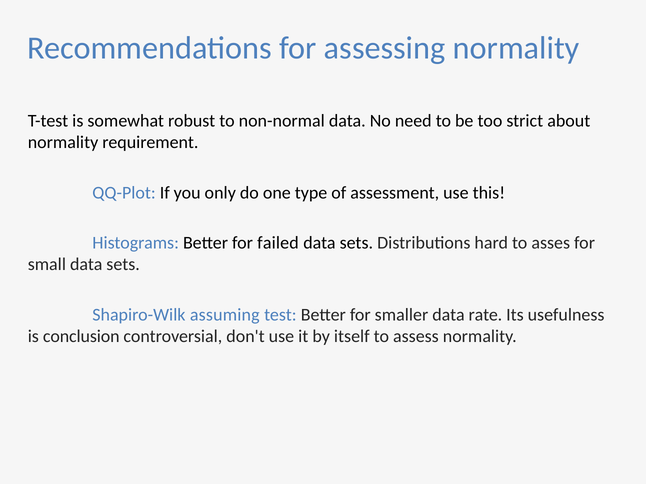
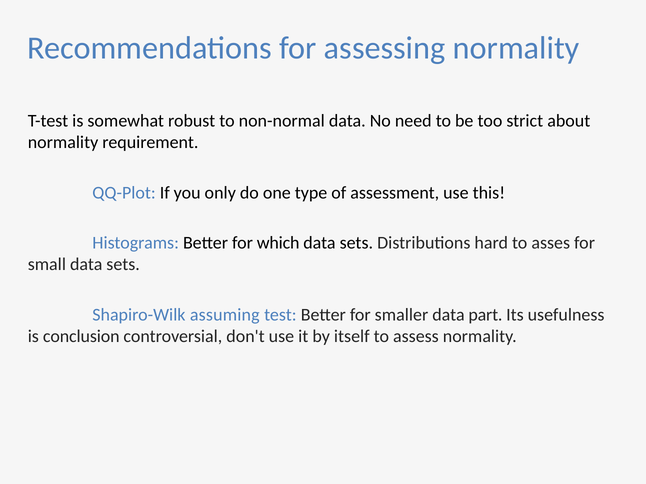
failed: failed -> which
rate: rate -> part
